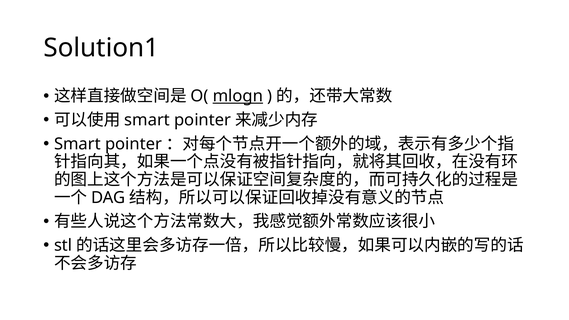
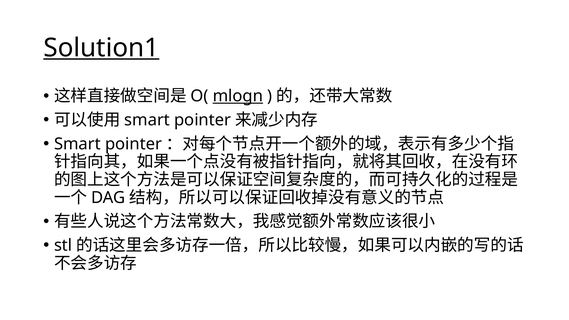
Solution1 underline: none -> present
